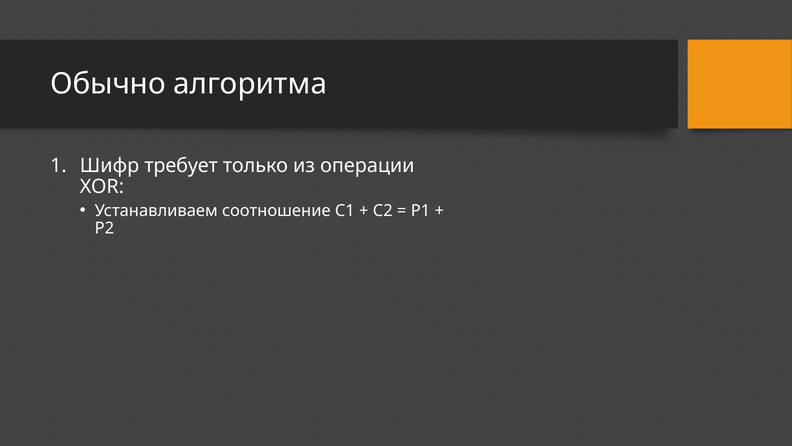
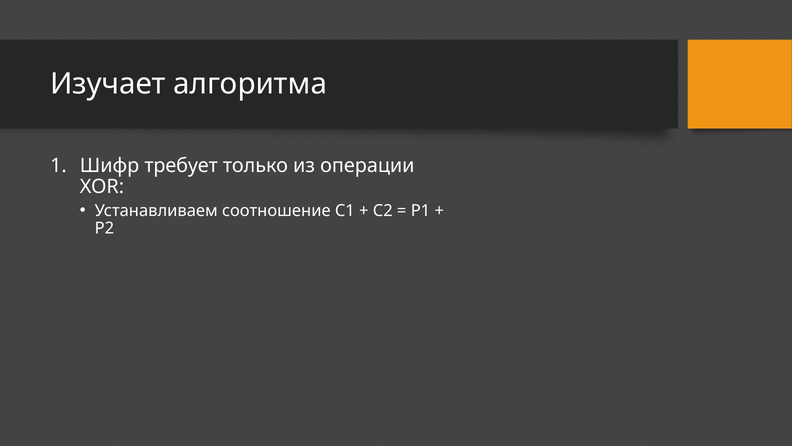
Обычно: Обычно -> Изучает
